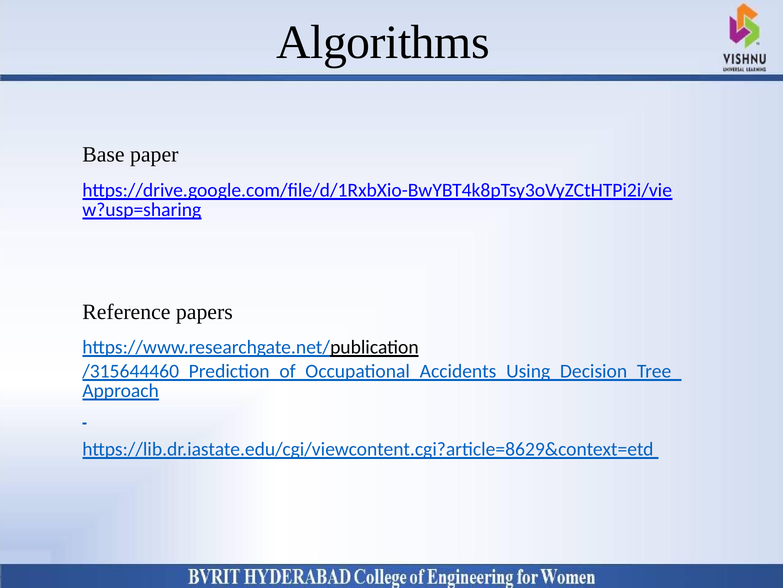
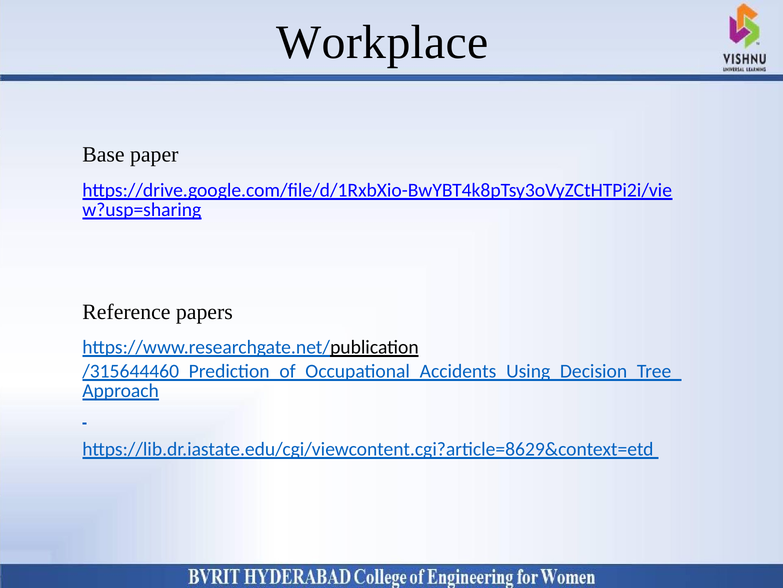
Algorithms: Algorithms -> Workplace
